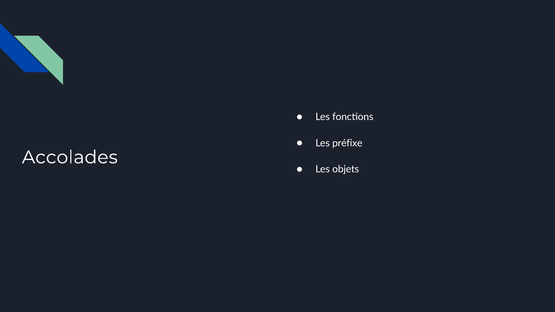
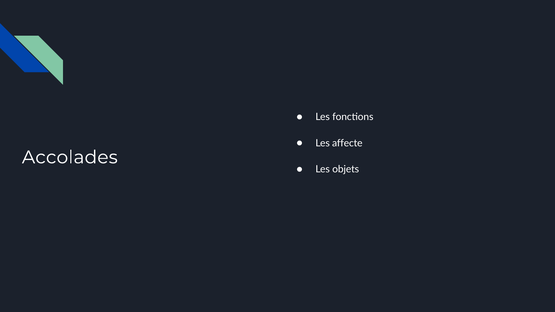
préfixe: préfixe -> affecte
